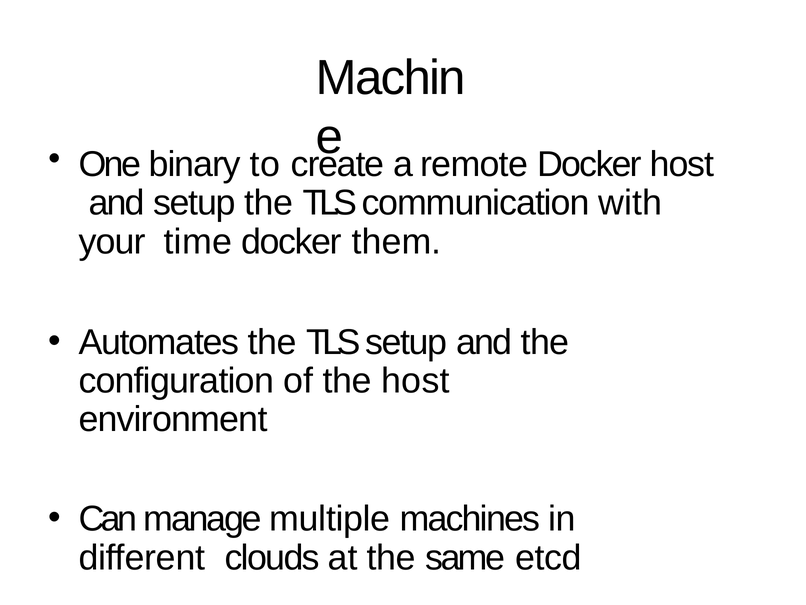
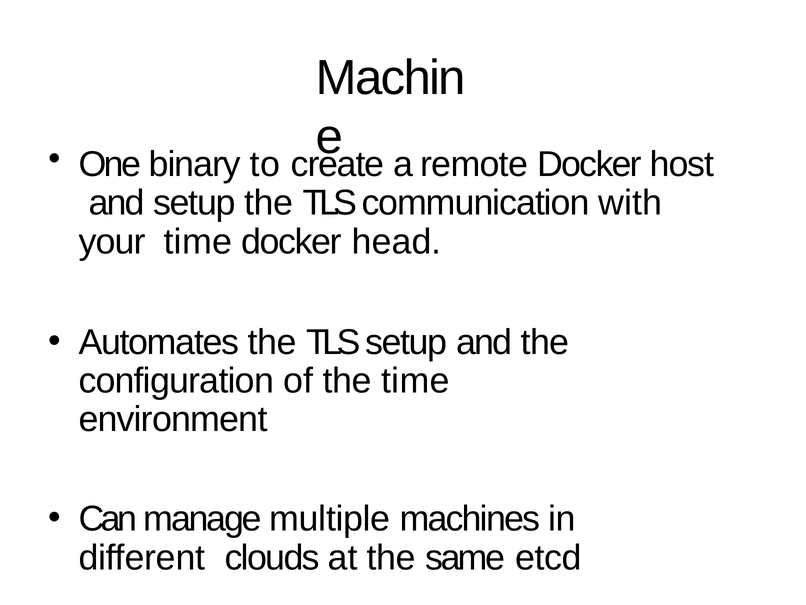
them: them -> head
the host: host -> time
